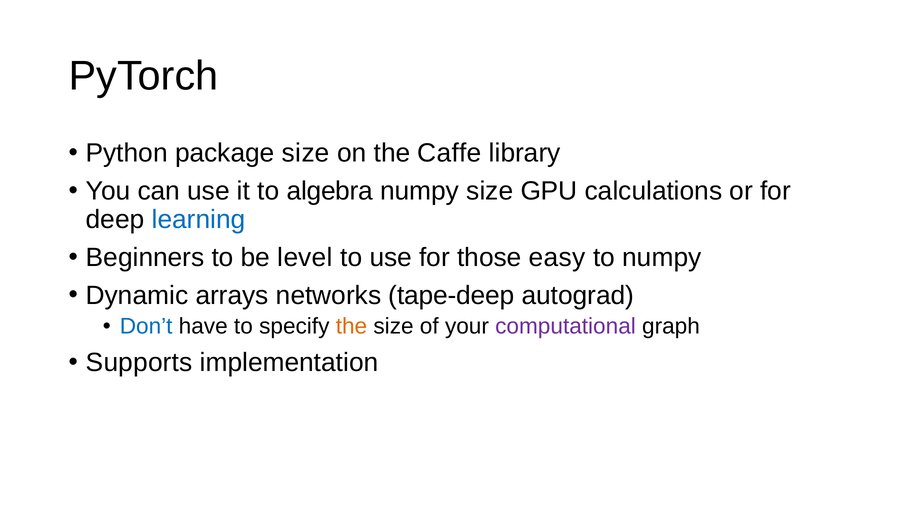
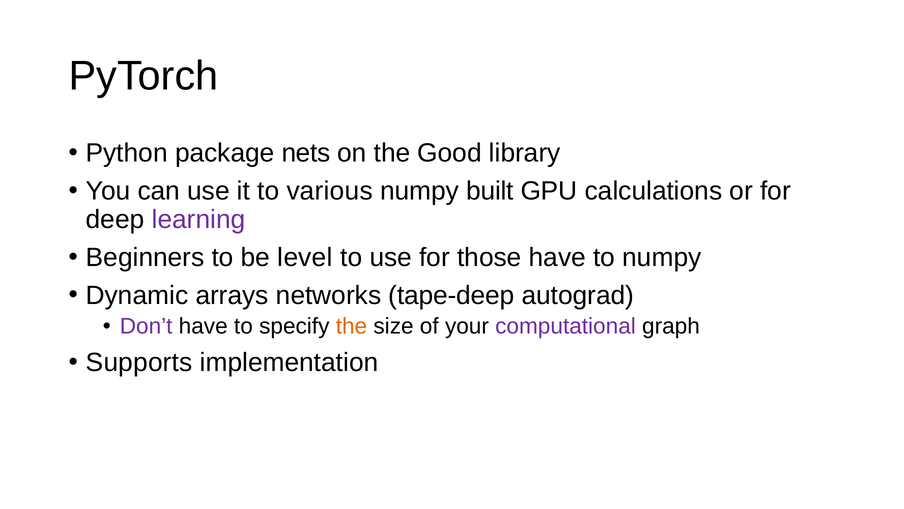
package size: size -> nets
Caffe: Caffe -> Good
algebra: algebra -> various
numpy size: size -> built
learning colour: blue -> purple
those easy: easy -> have
Don’t colour: blue -> purple
